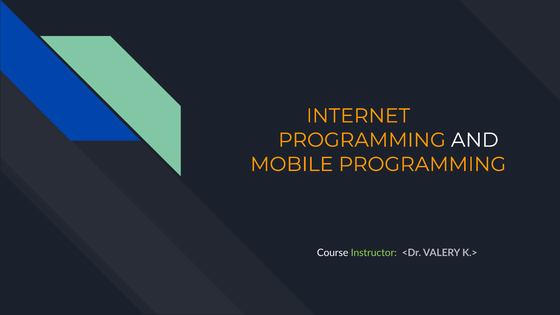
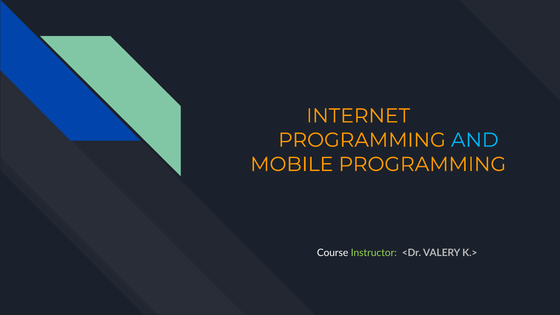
AND colour: white -> light blue
